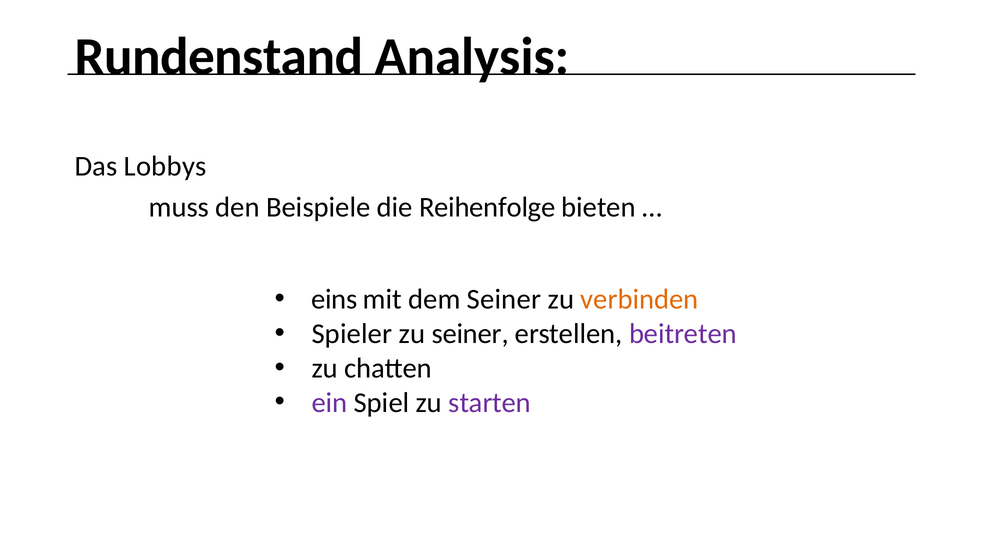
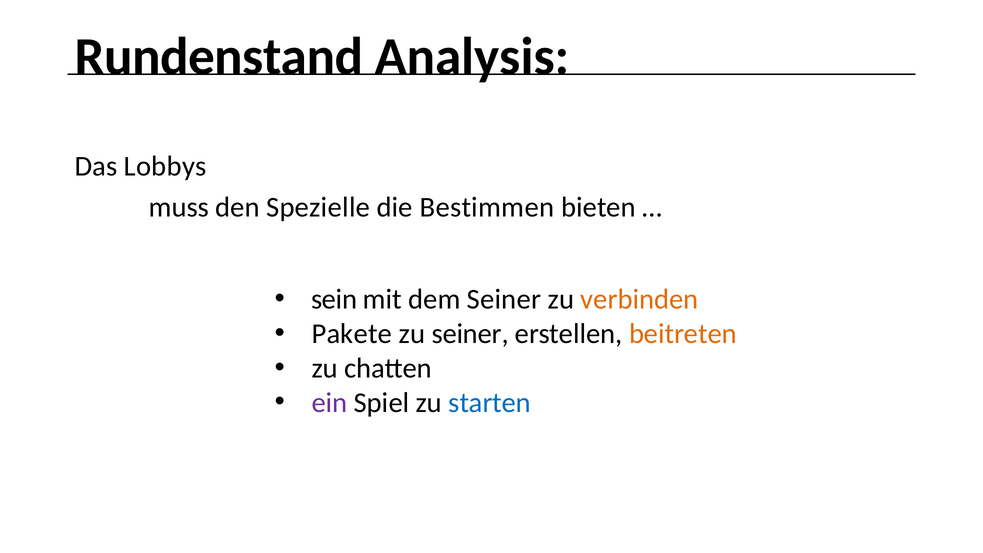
Beispiele: Beispiele -> Spezielle
Reihenfolge: Reihenfolge -> Bestimmen
eins: eins -> sein
Spieler: Spieler -> Pakete
beitreten colour: purple -> orange
starten colour: purple -> blue
